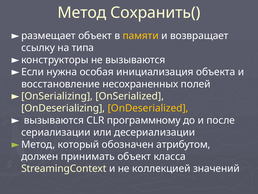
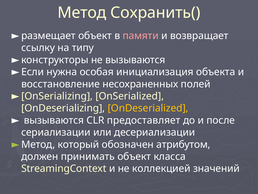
памяти colour: yellow -> pink
типа: типа -> типу
программному: программному -> предоставляет
